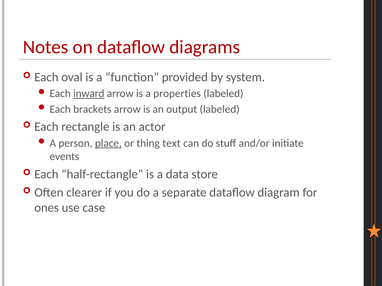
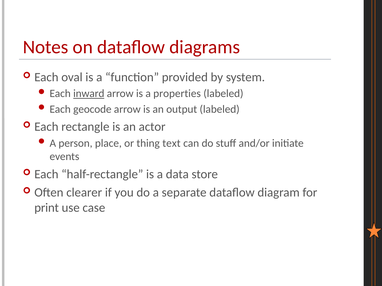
brackets: brackets -> geocode
place underline: present -> none
ones: ones -> print
